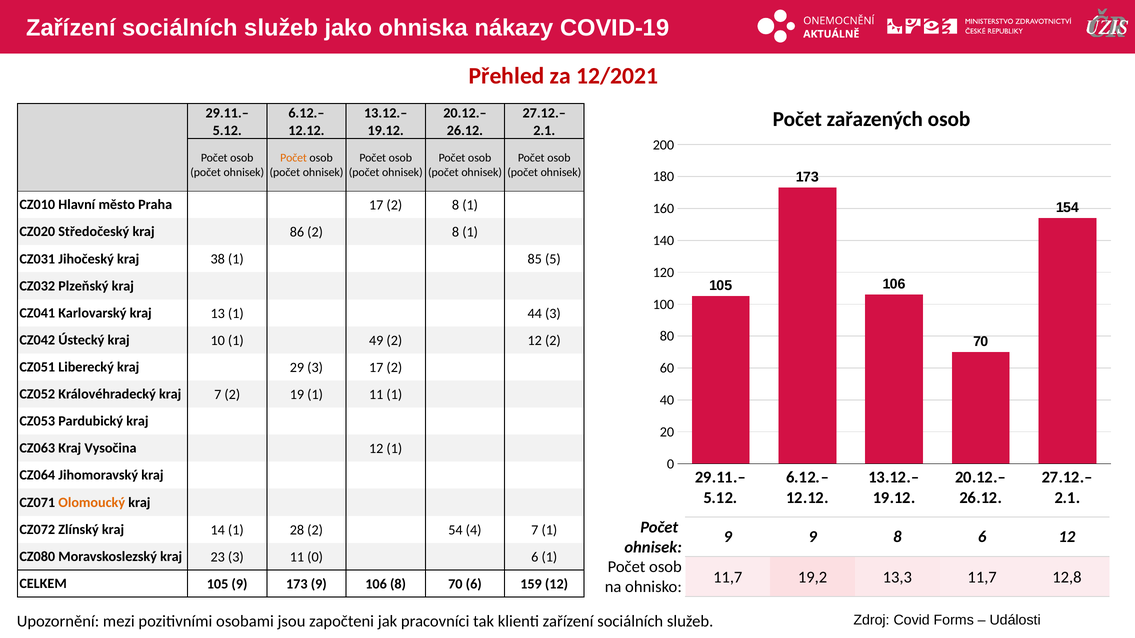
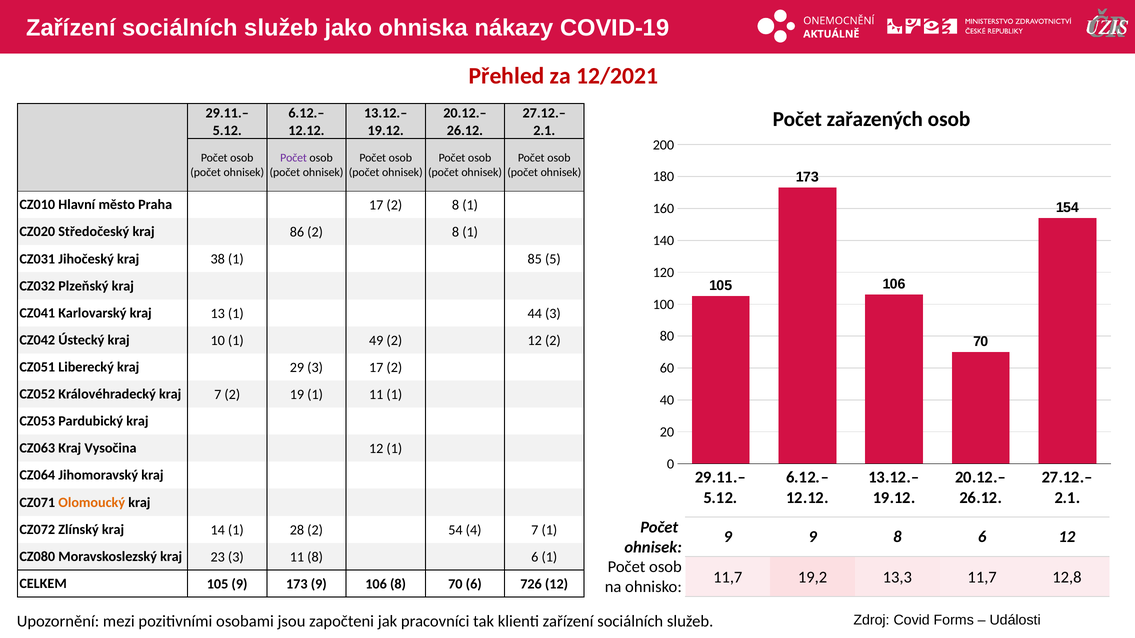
Počet at (294, 158) colour: orange -> purple
11 0: 0 -> 8
159: 159 -> 726
